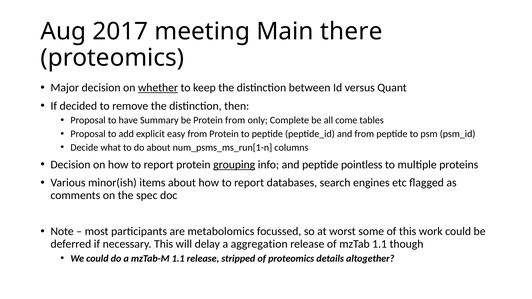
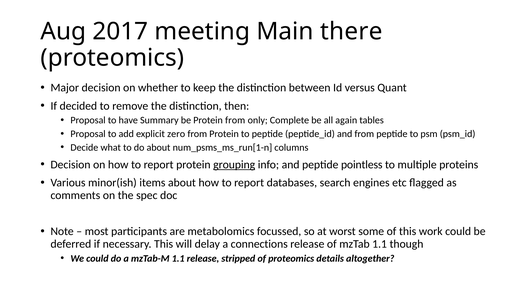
whether underline: present -> none
come: come -> again
easy: easy -> zero
aggregation: aggregation -> connections
